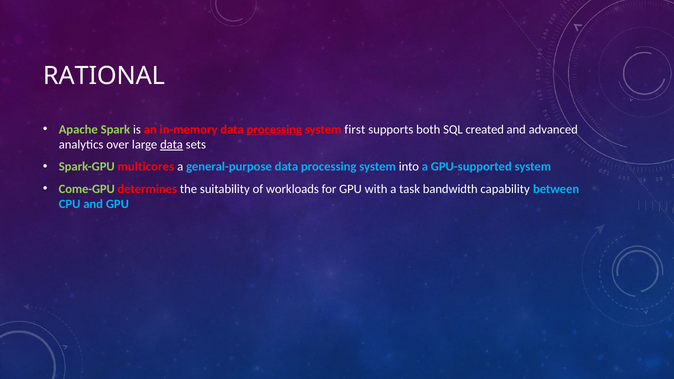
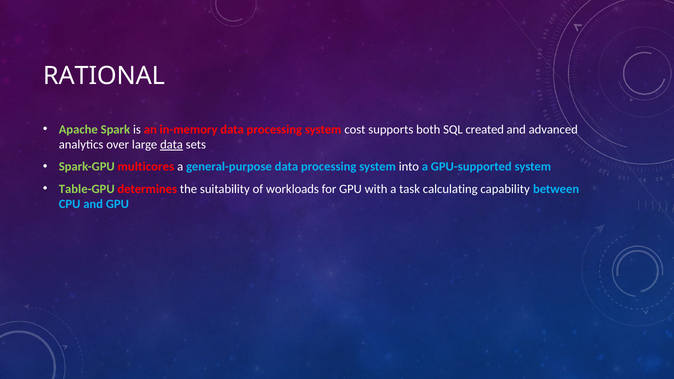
processing at (274, 129) underline: present -> none
first: first -> cost
Come-GPU: Come-GPU -> Table-GPU
bandwidth: bandwidth -> calculating
